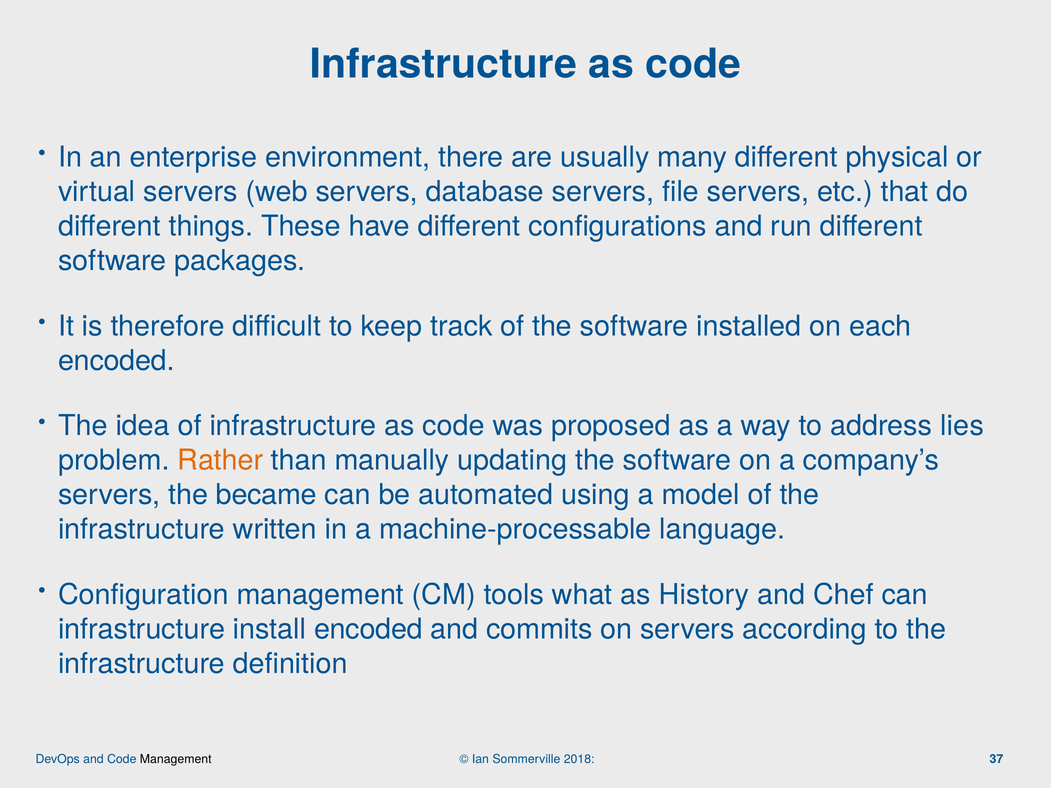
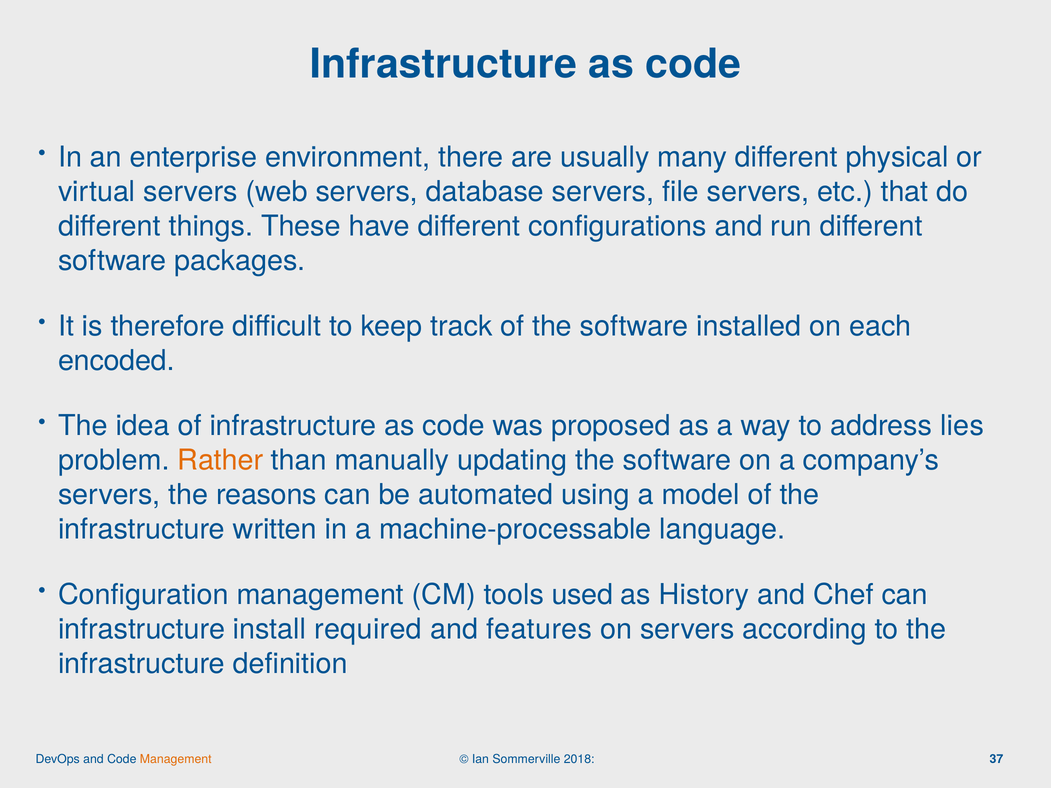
became: became -> reasons
what: what -> used
install encoded: encoded -> required
commits: commits -> features
Management at (176, 759) colour: black -> orange
